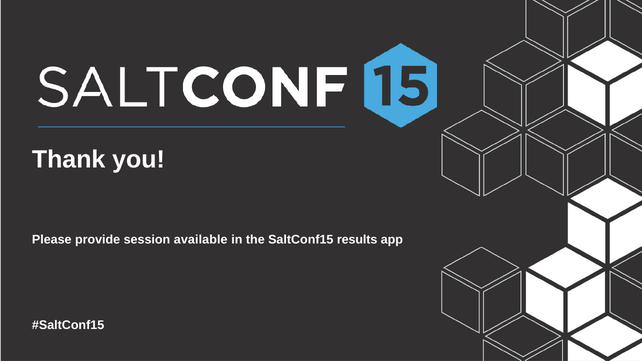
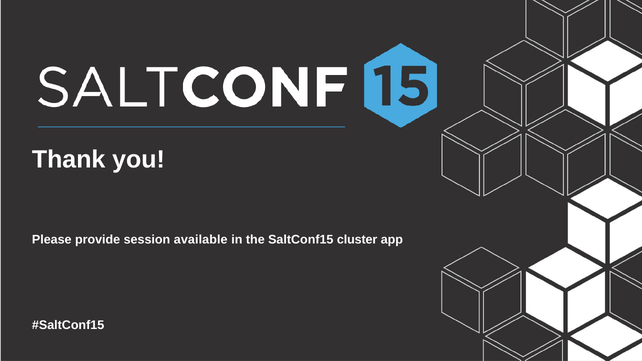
results: results -> cluster
